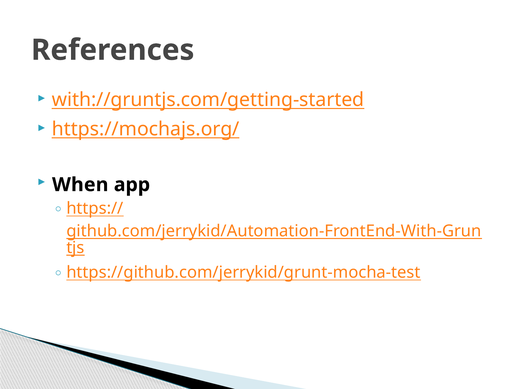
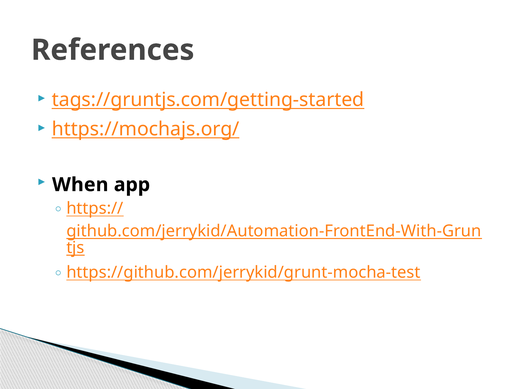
with://gruntjs.com/getting-started: with://gruntjs.com/getting-started -> tags://gruntjs.com/getting-started
